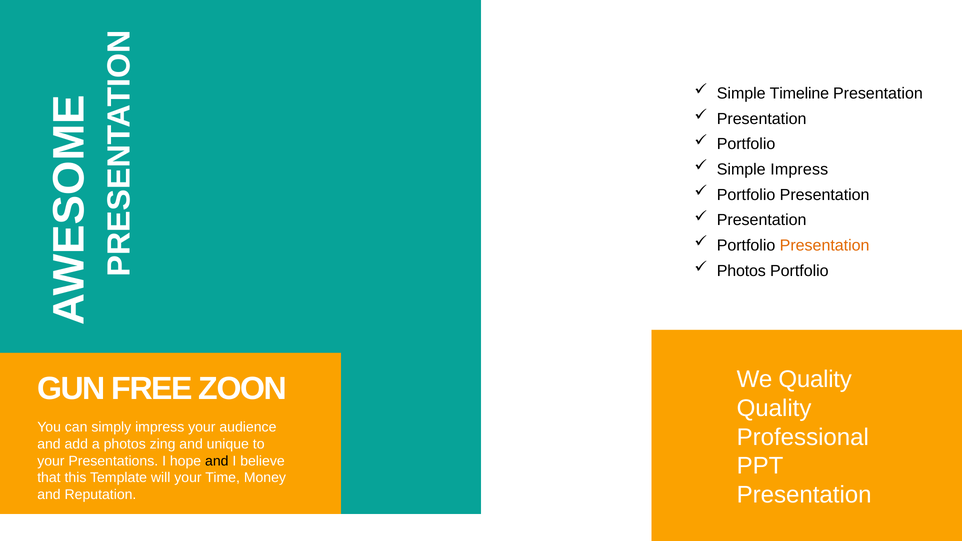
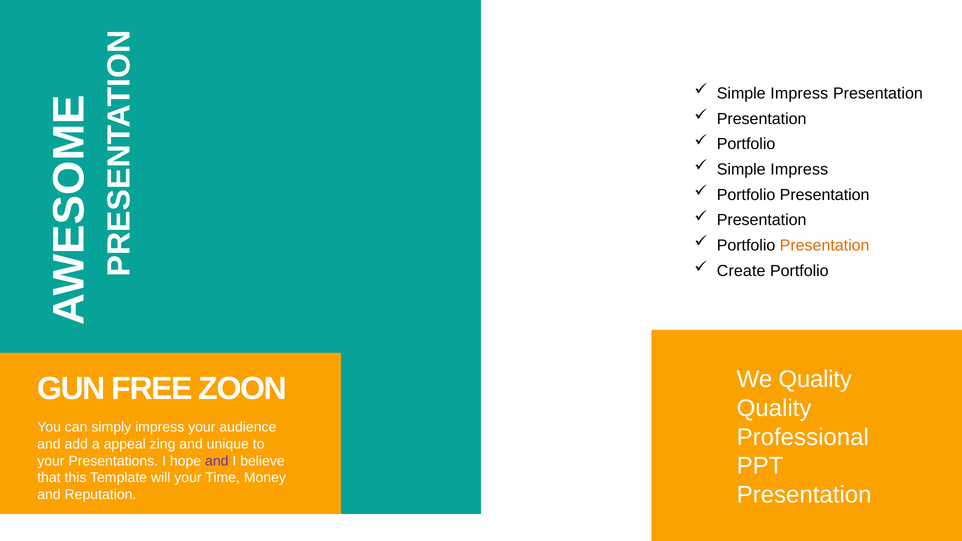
Timeline at (799, 93): Timeline -> Impress
Photos at (741, 271): Photos -> Create
a photos: photos -> appeal
and at (217, 461) colour: black -> purple
